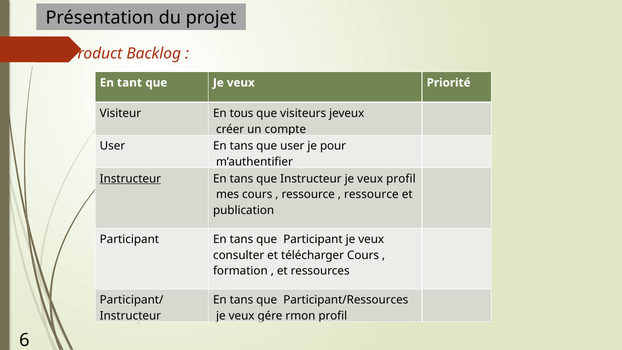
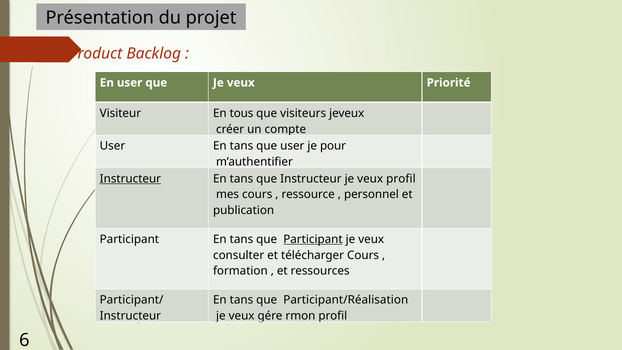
En tant: tant -> user
ressource at (371, 194): ressource -> personnel
Participant at (313, 239) underline: none -> present
Participant/Ressources: Participant/Ressources -> Participant/Réalisation
